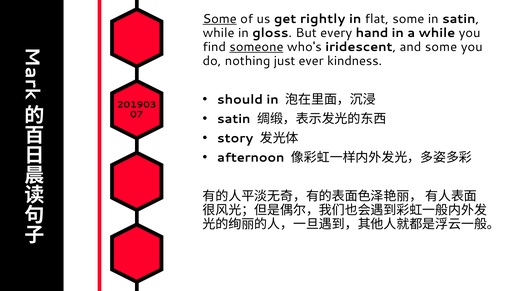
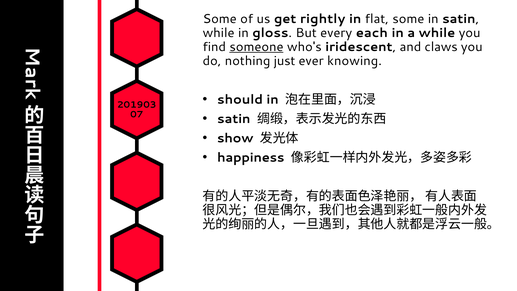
Some at (220, 19) underline: present -> none
hand: hand -> each
and some: some -> claws
kindness: kindness -> knowing
story: story -> show
afternoon: afternoon -> happiness
